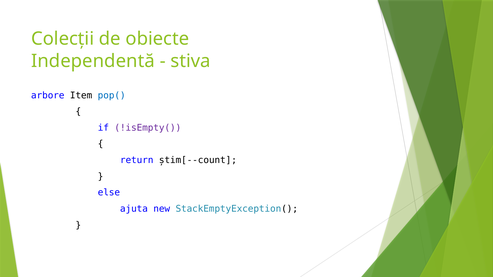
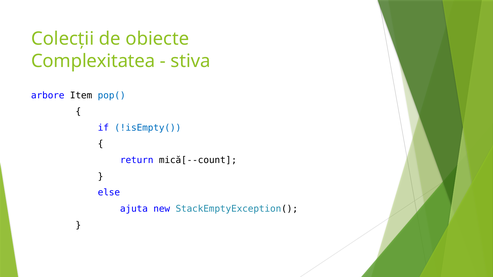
Independentă: Independentă -> Complexitatea
!isEmpty( colour: purple -> blue
știm[--count: știm[--count -> mică[--count
